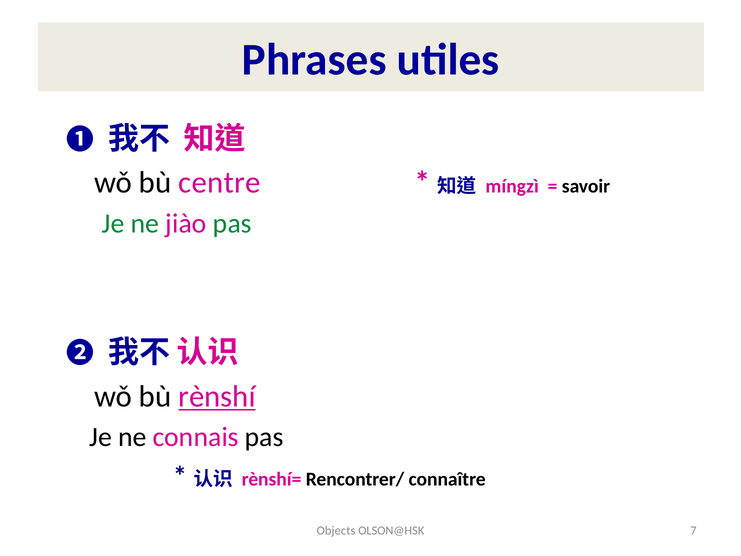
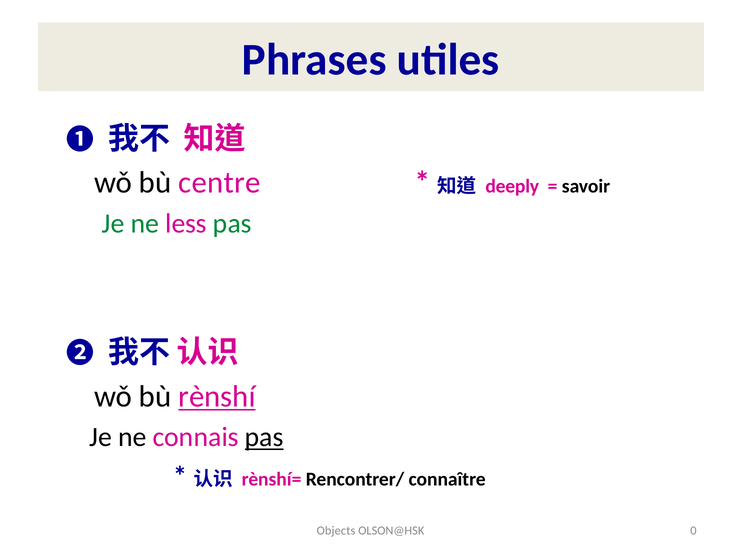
míngzì: míngzì -> deeply
jiào: jiào -> less
pas at (264, 437) underline: none -> present
7: 7 -> 0
